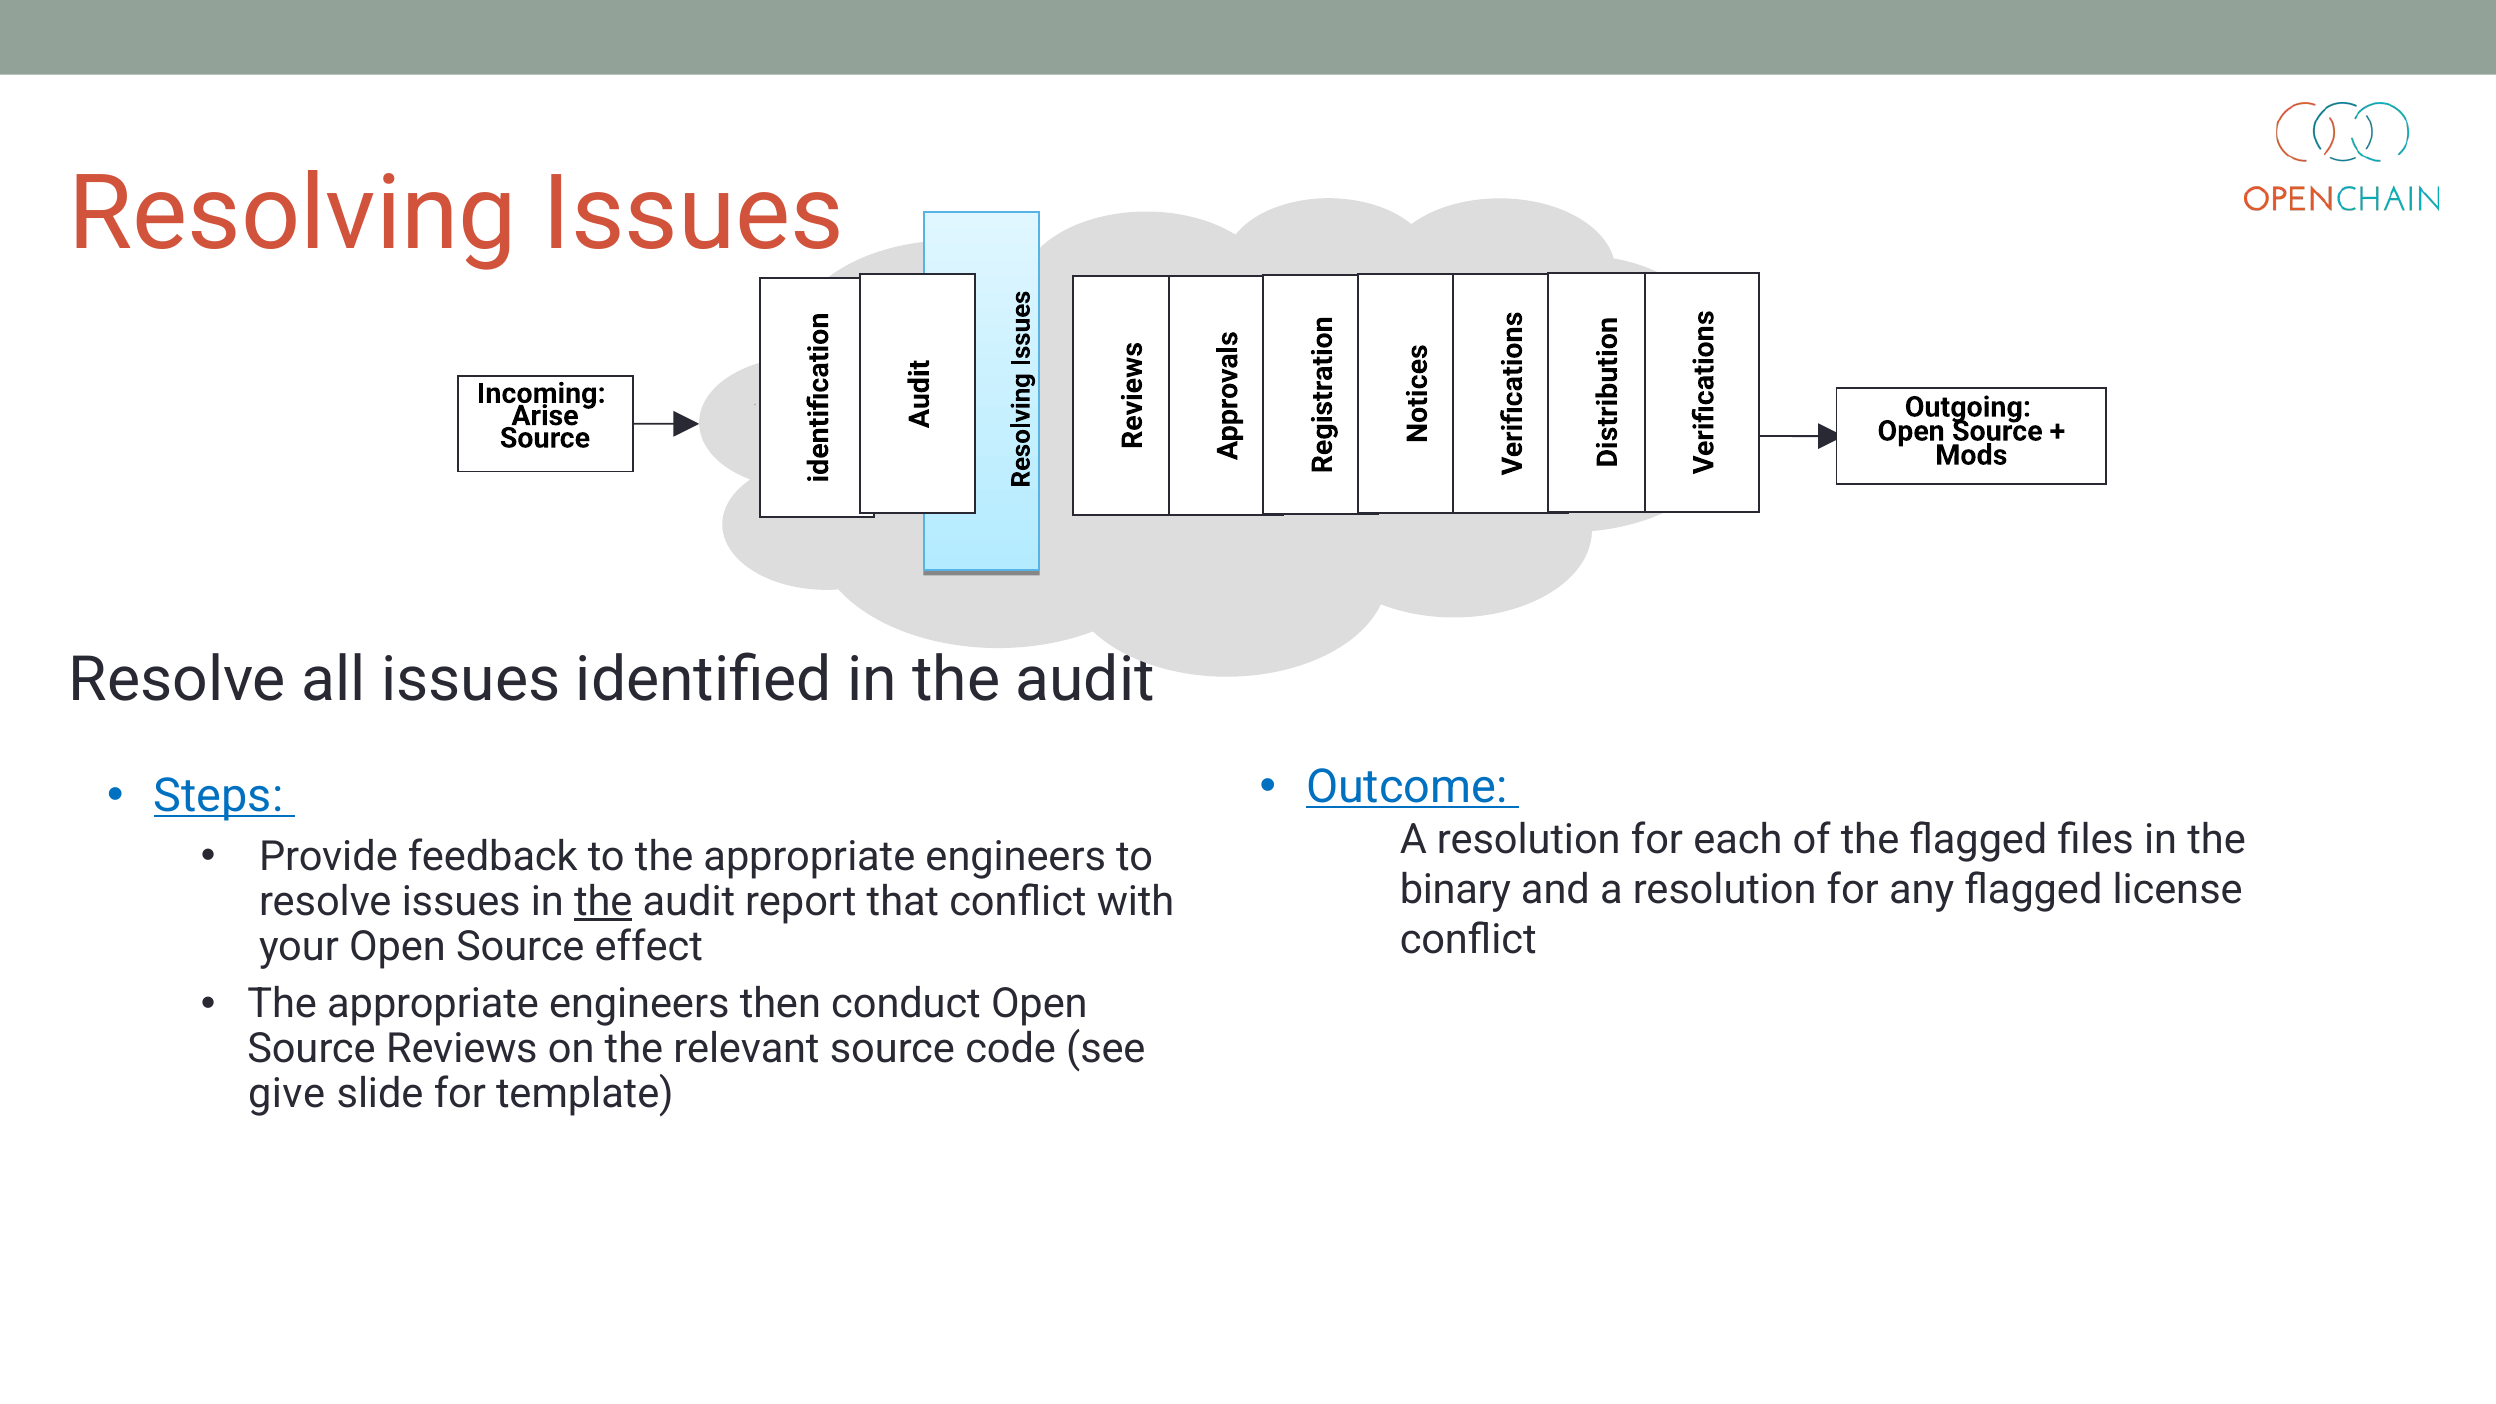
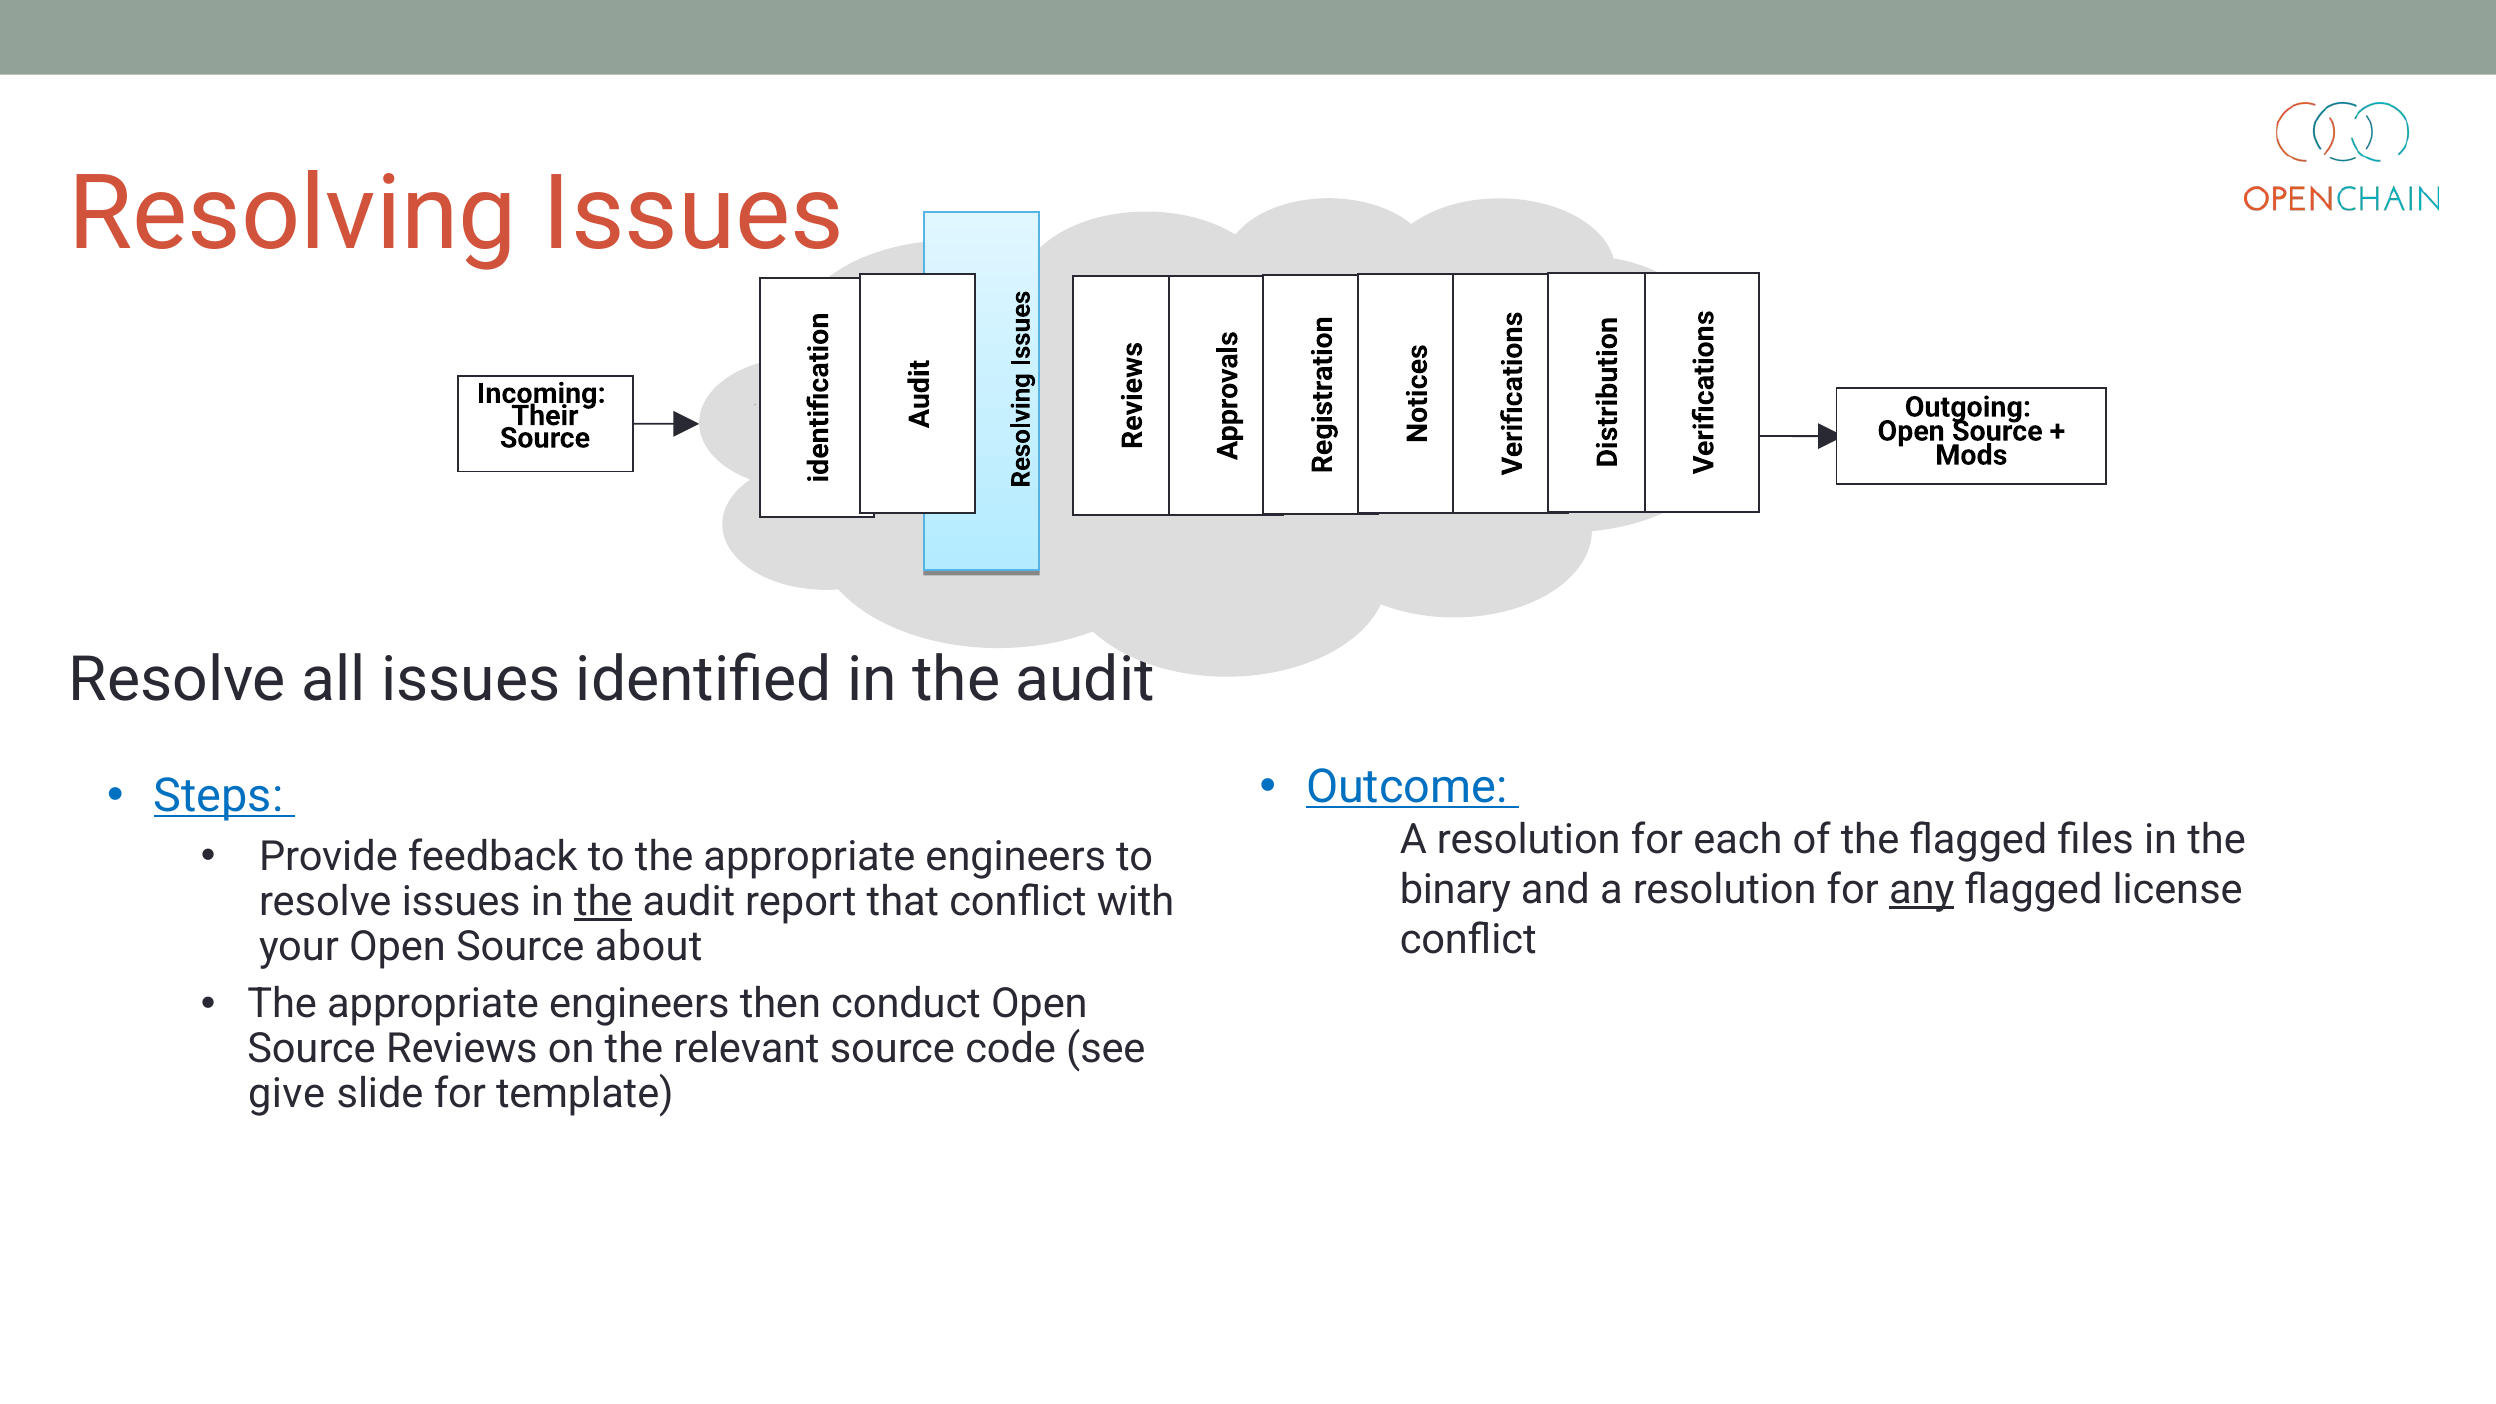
Arise: Arise -> Their
any underline: none -> present
effect: effect -> about
